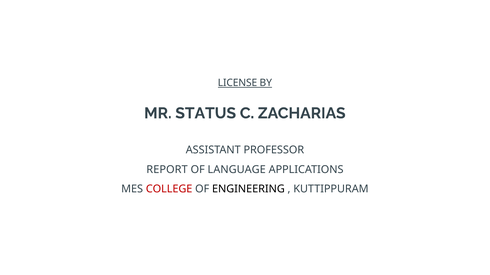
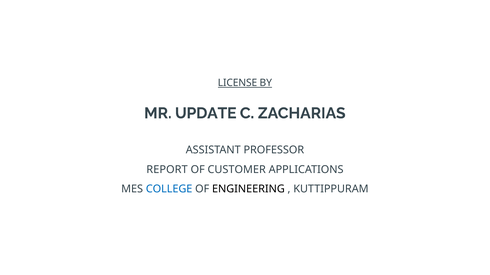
STATUS: STATUS -> UPDATE
LANGUAGE: LANGUAGE -> CUSTOMER
COLLEGE colour: red -> blue
